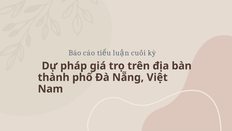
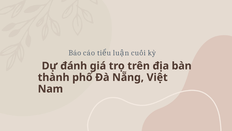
pháp: pháp -> đánh
